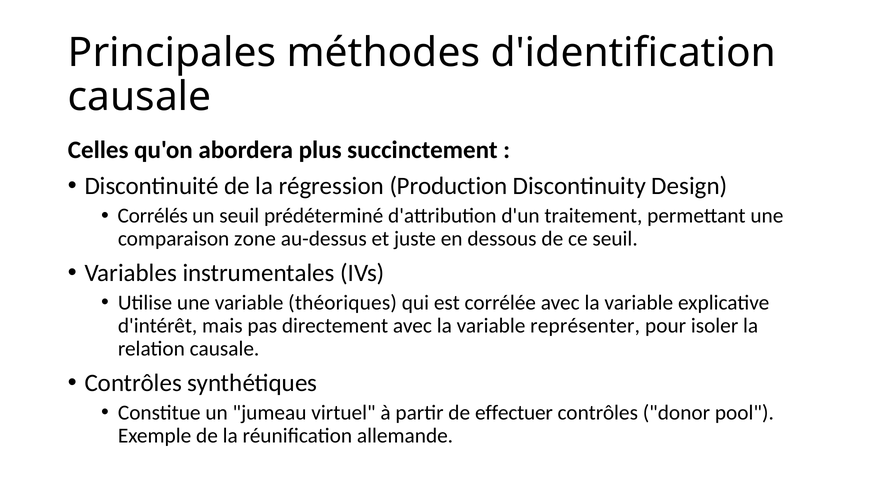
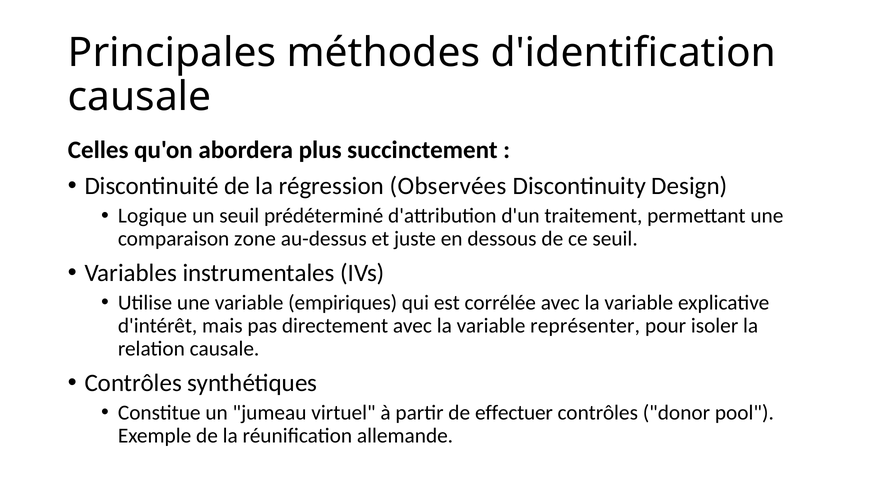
Production: Production -> Observées
Corrélés: Corrélés -> Logique
théoriques: théoriques -> empiriques
